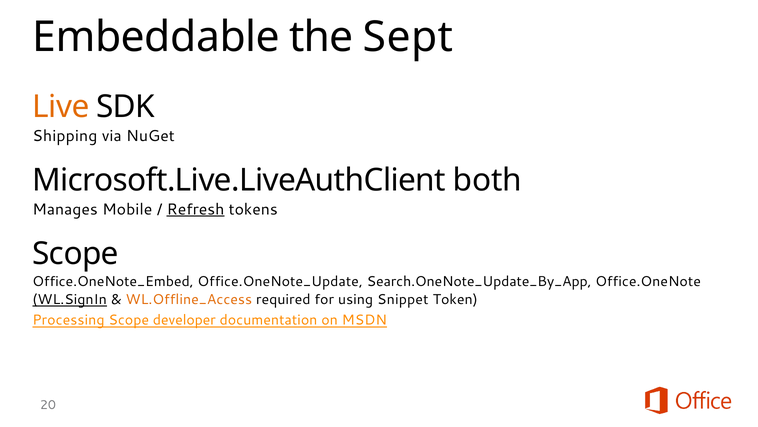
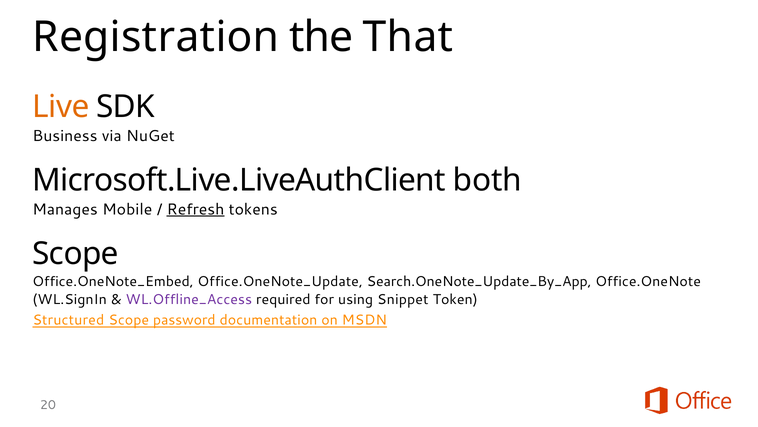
Embeddable: Embeddable -> Registration
Sept: Sept -> That
Shipping: Shipping -> Business
WL.SignIn underline: present -> none
WL.Offline_Access colour: orange -> purple
Processing: Processing -> Structured
developer: developer -> password
